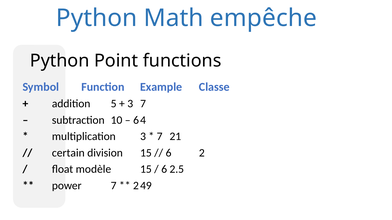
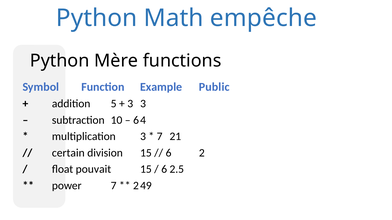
Point: Point -> Mère
Classe: Classe -> Public
3 7: 7 -> 3
modèle: modèle -> pouvait
